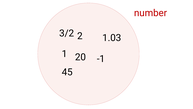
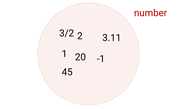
1.03: 1.03 -> 3.11
